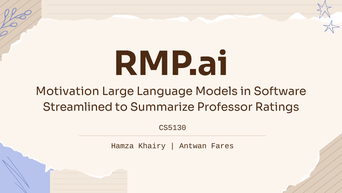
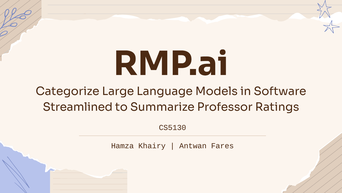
Motivation: Motivation -> Categorize
